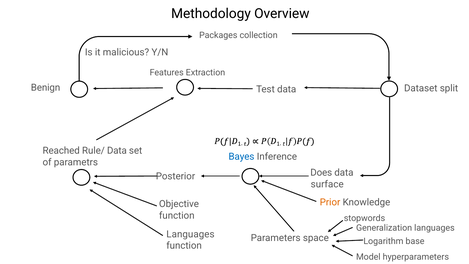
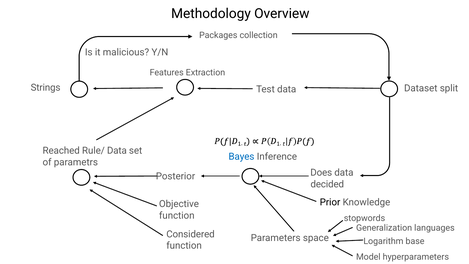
Benign: Benign -> Strings
surface: surface -> decided
Prior colour: orange -> black
Languages at (190, 234): Languages -> Considered
